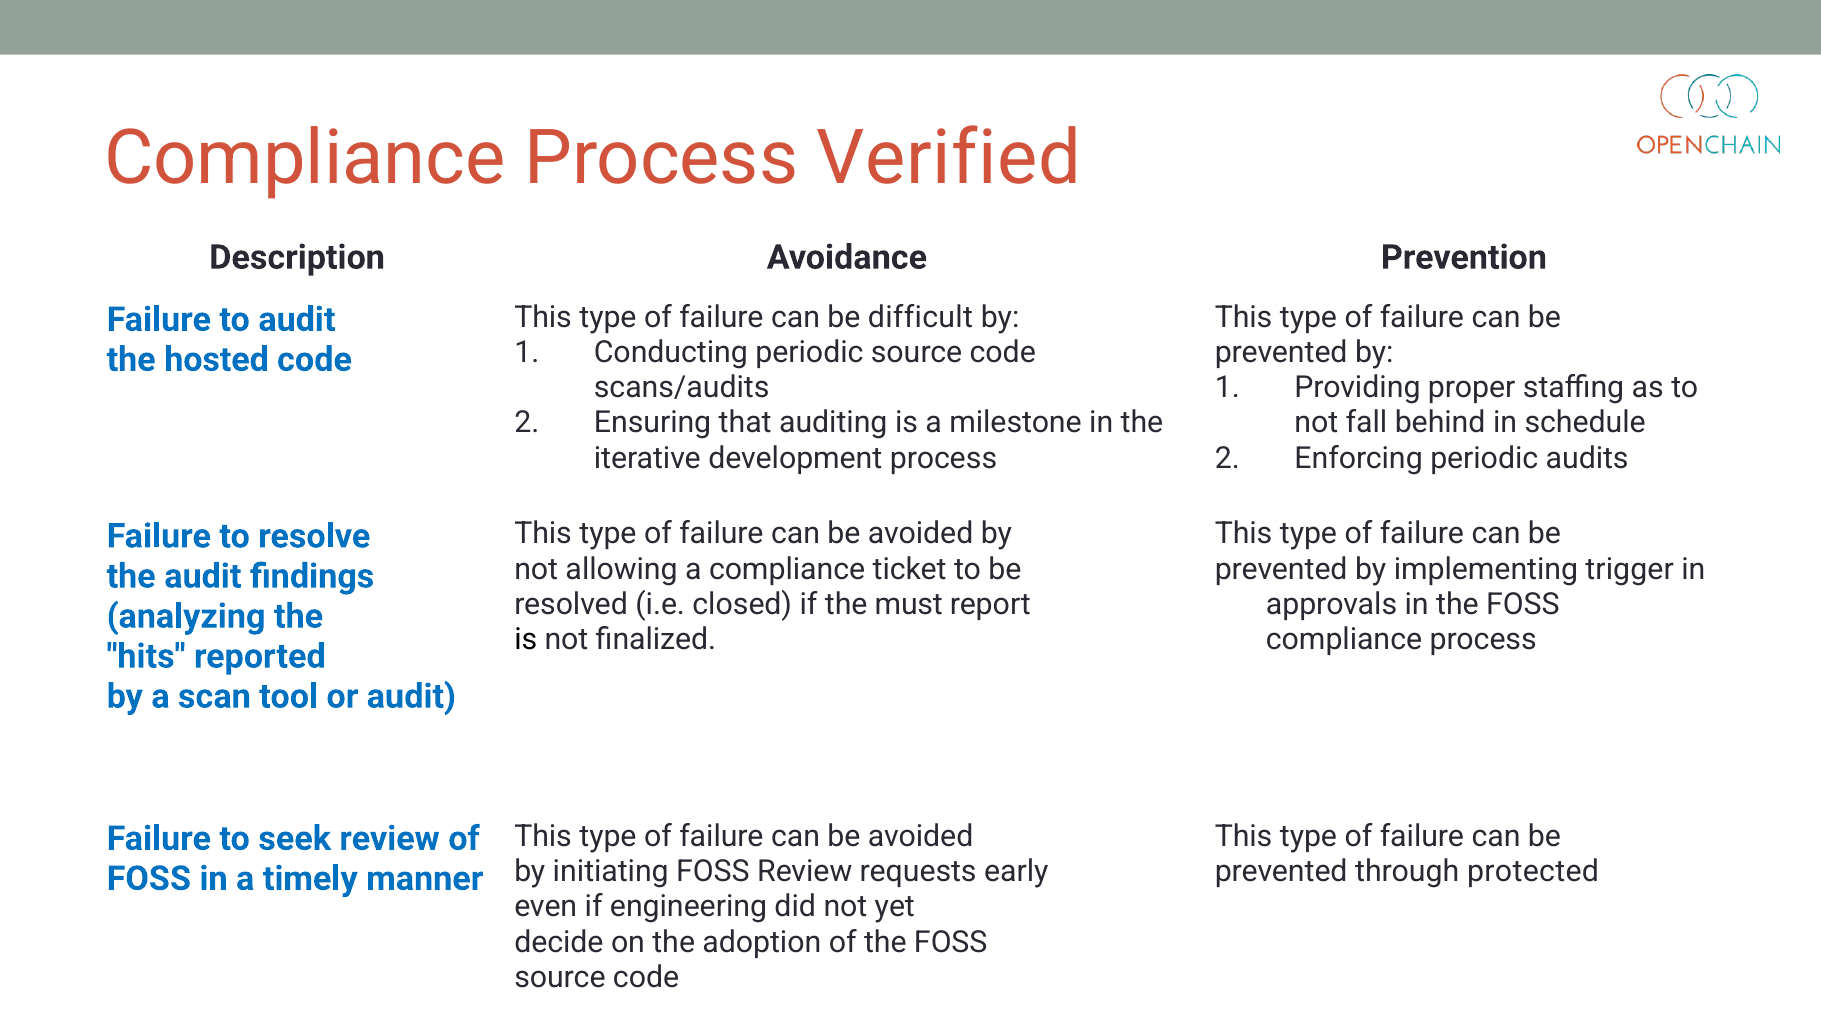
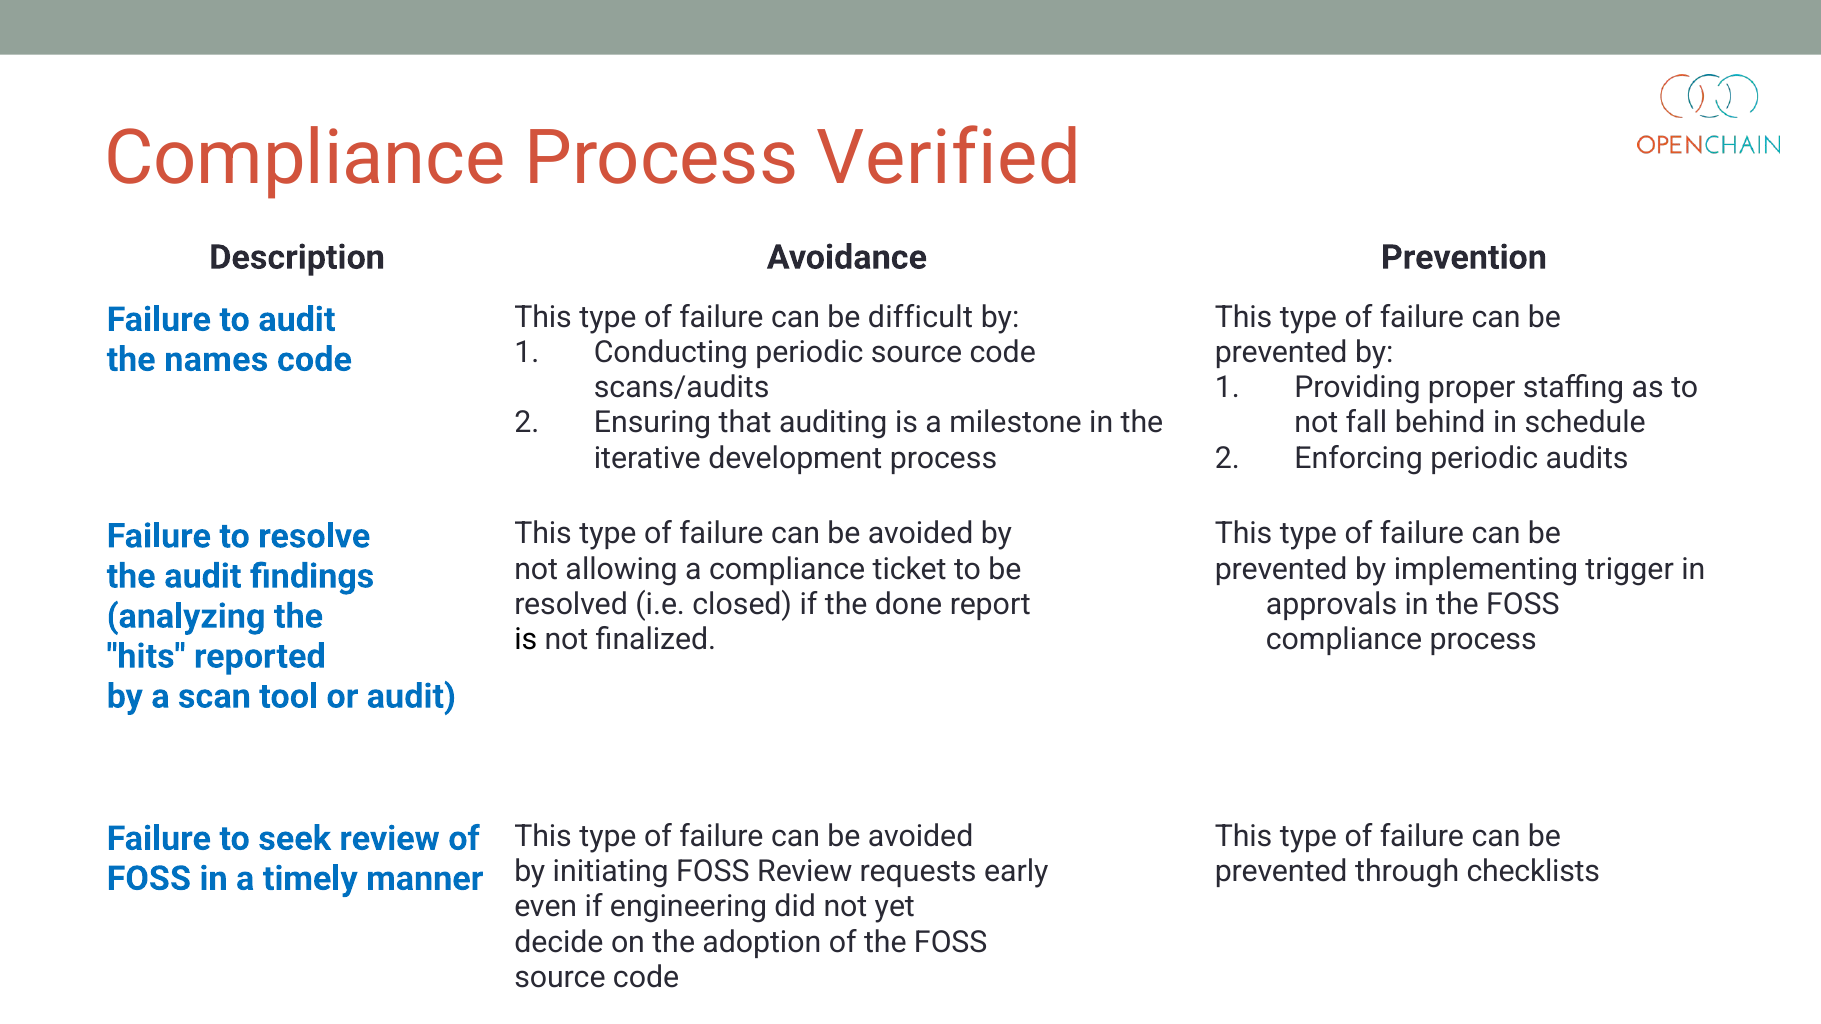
hosted: hosted -> names
must: must -> done
protected: protected -> checklists
